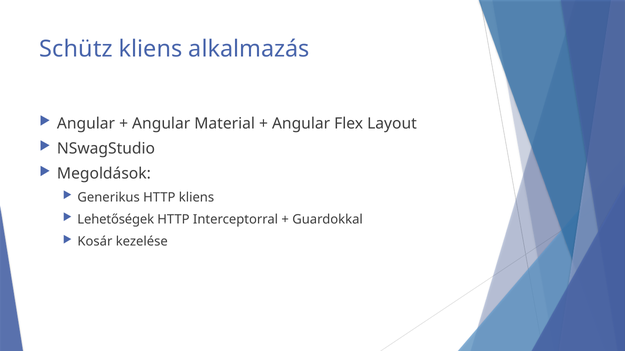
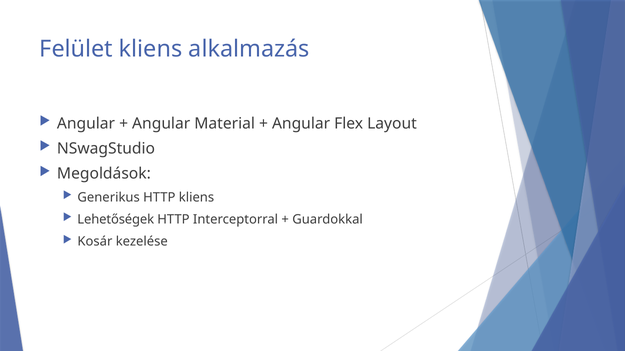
Schütz: Schütz -> Felület
